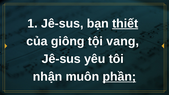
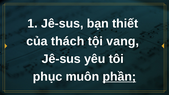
thiết underline: present -> none
giông: giông -> thách
nhận: nhận -> phục
